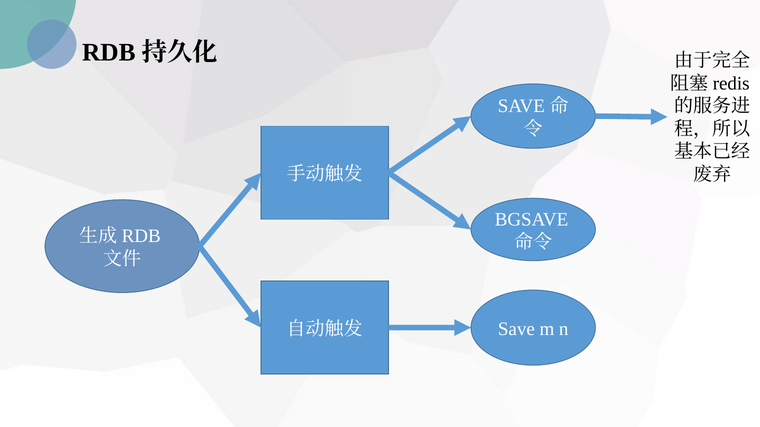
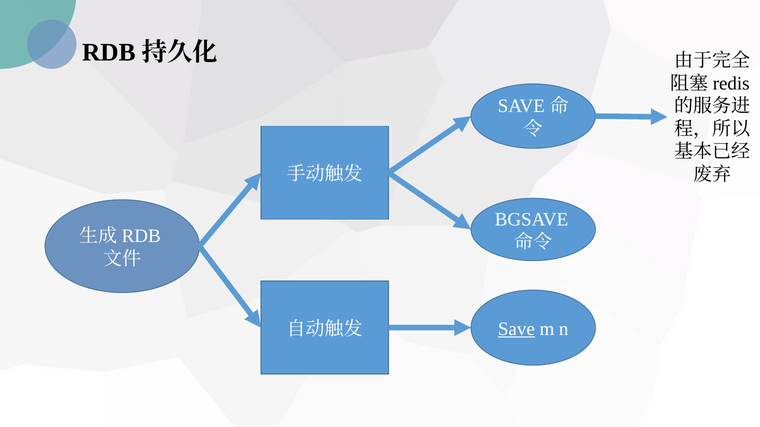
Save underline: none -> present
